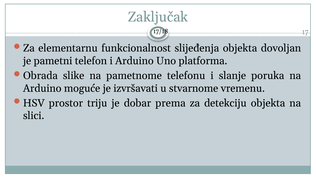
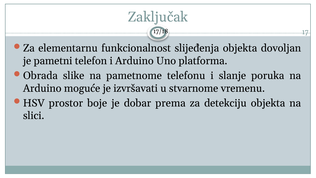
triju: triju -> boje
